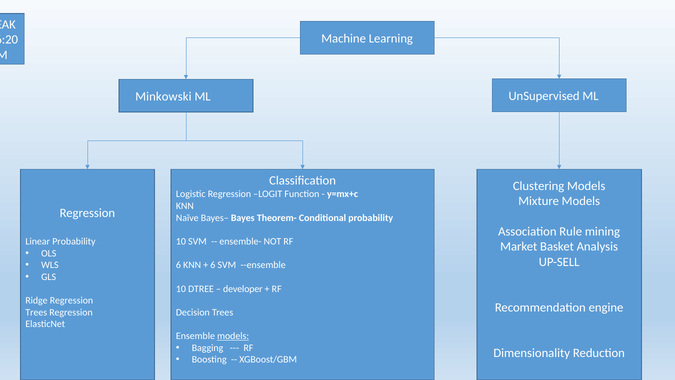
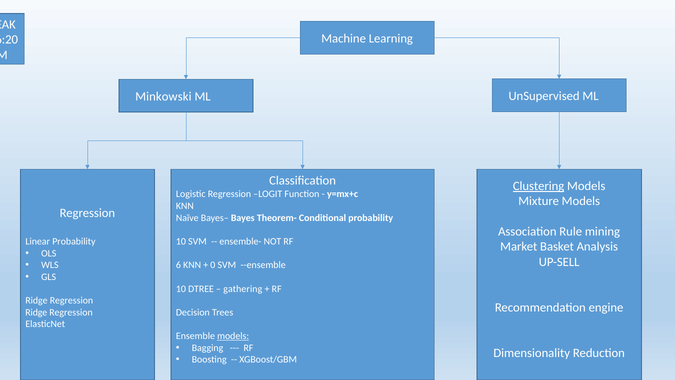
Clustering underline: none -> present
6 at (213, 265): 6 -> 0
developer: developer -> gathering
Trees at (36, 312): Trees -> Ridge
